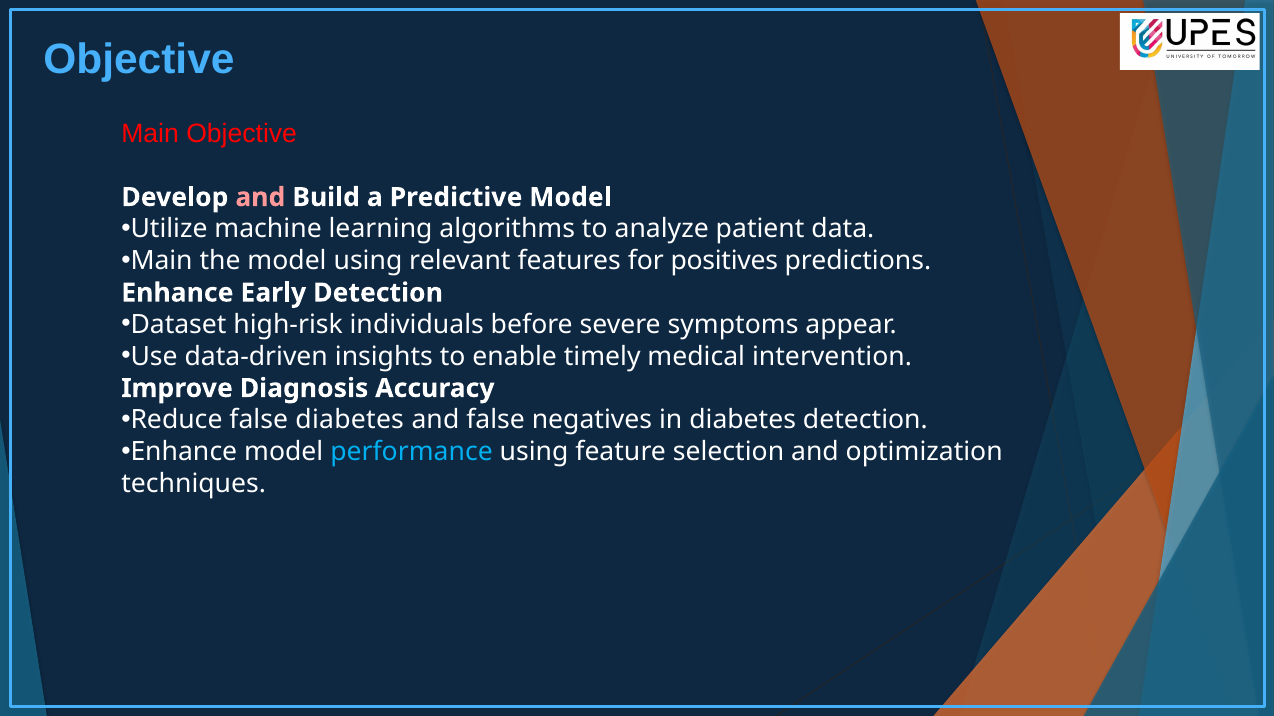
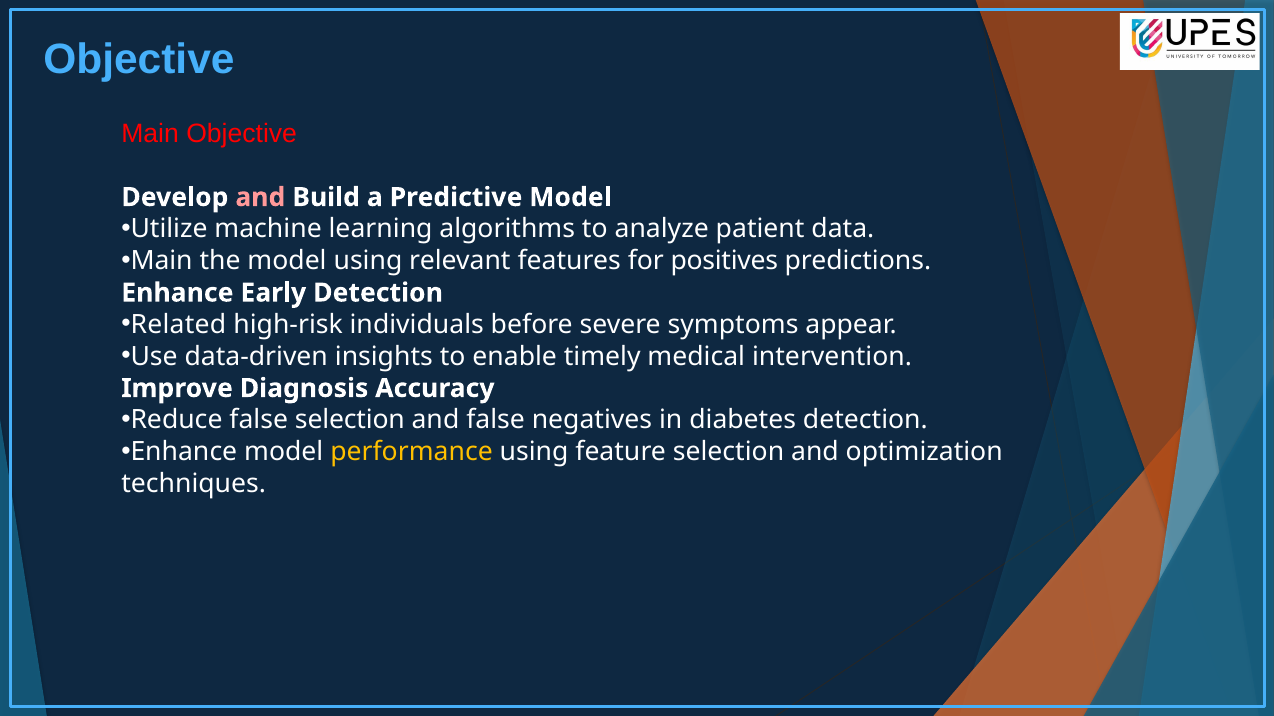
Dataset: Dataset -> Related
false diabetes: diabetes -> selection
performance colour: light blue -> yellow
